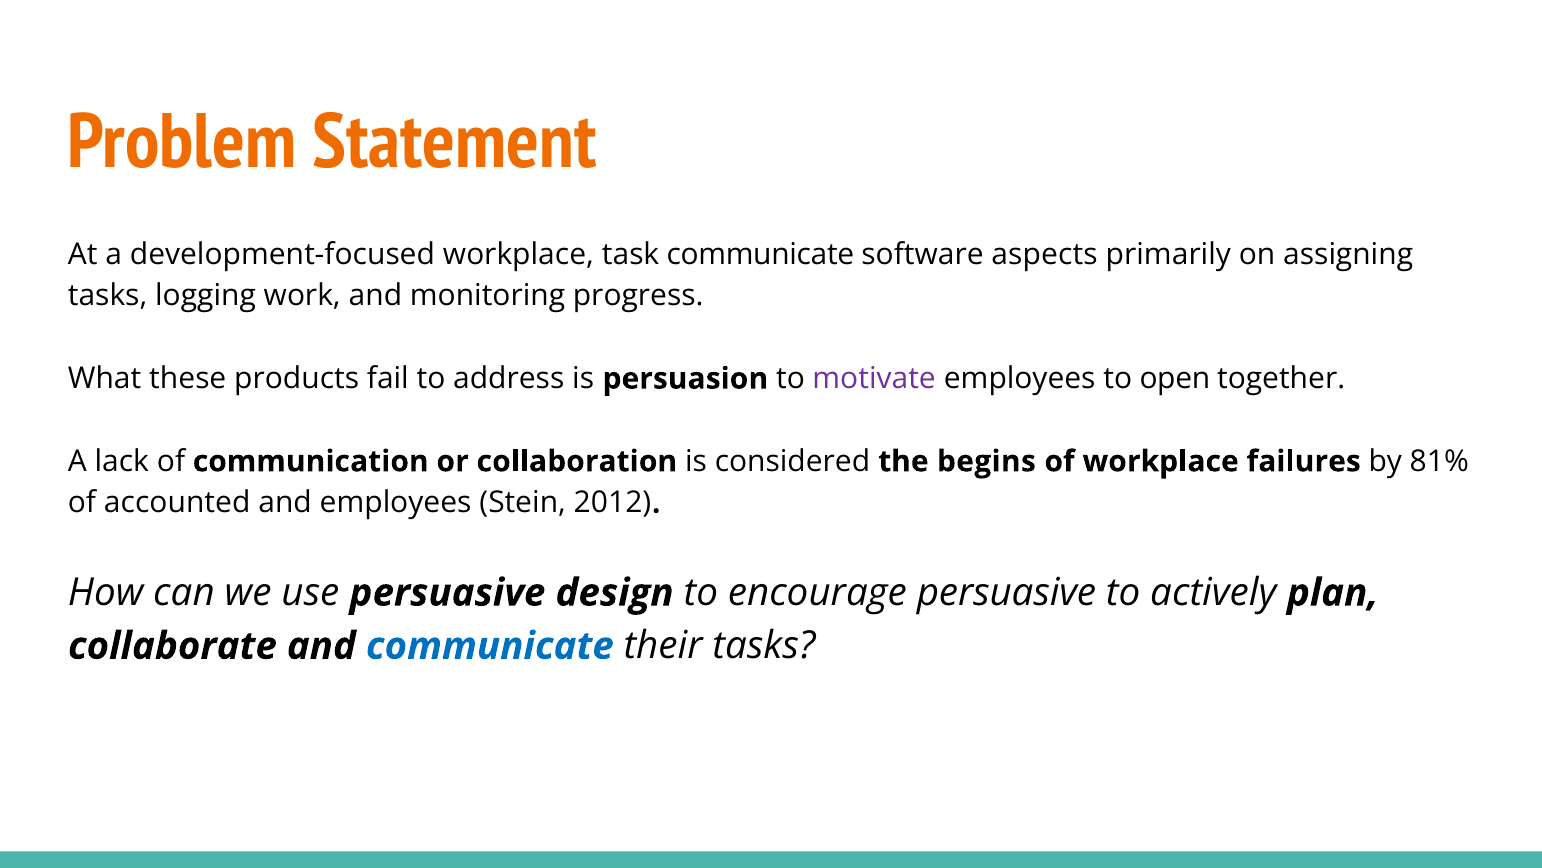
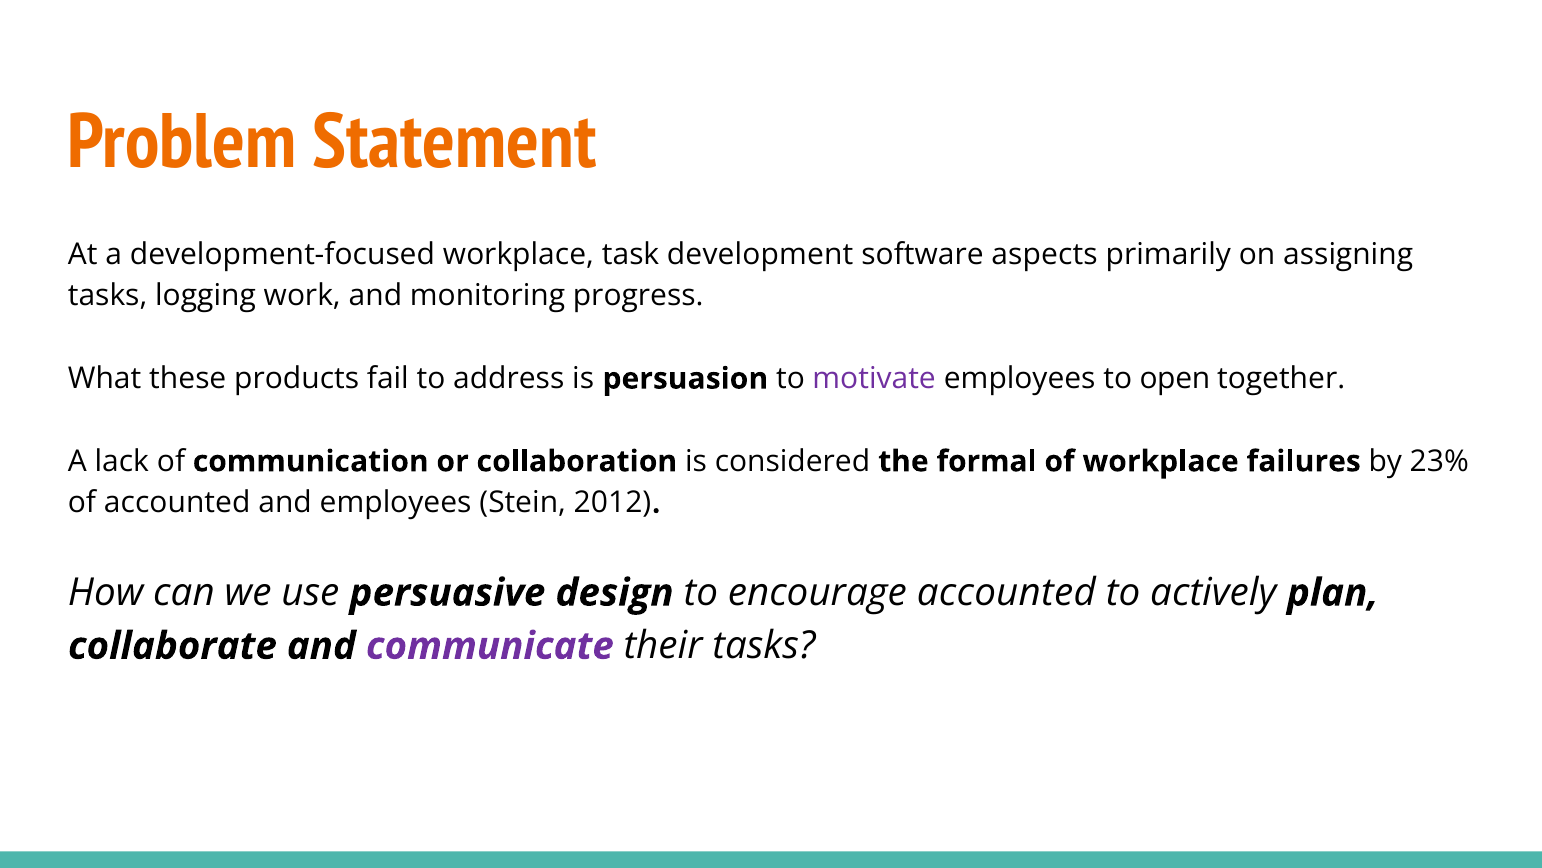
task communicate: communicate -> development
begins: begins -> formal
81%: 81% -> 23%
encourage persuasive: persuasive -> accounted
communicate at (490, 646) colour: blue -> purple
